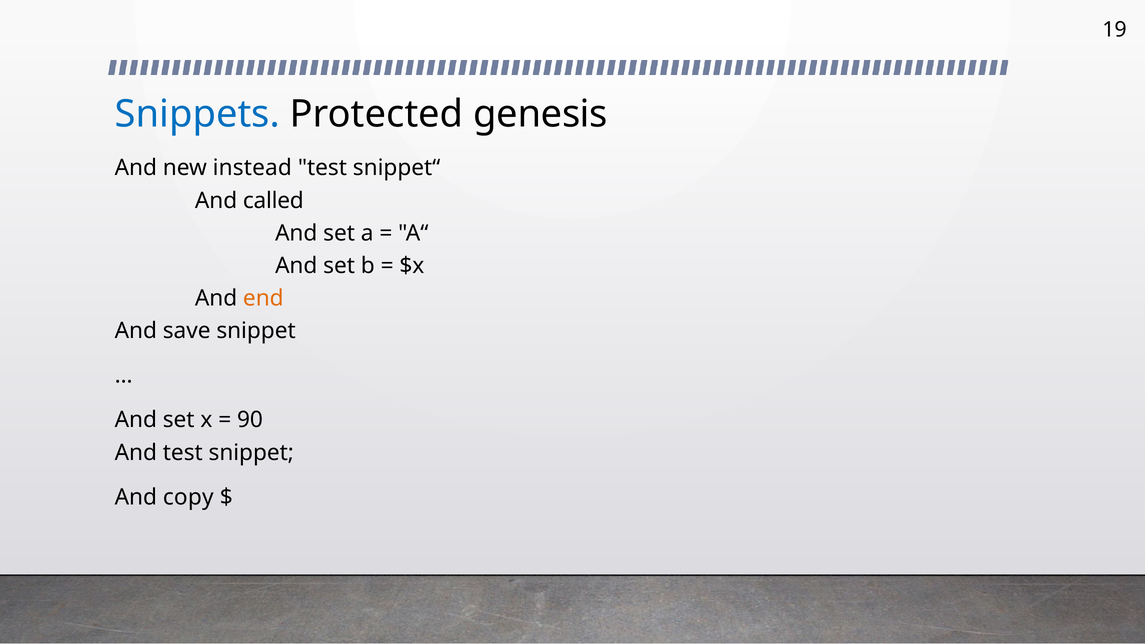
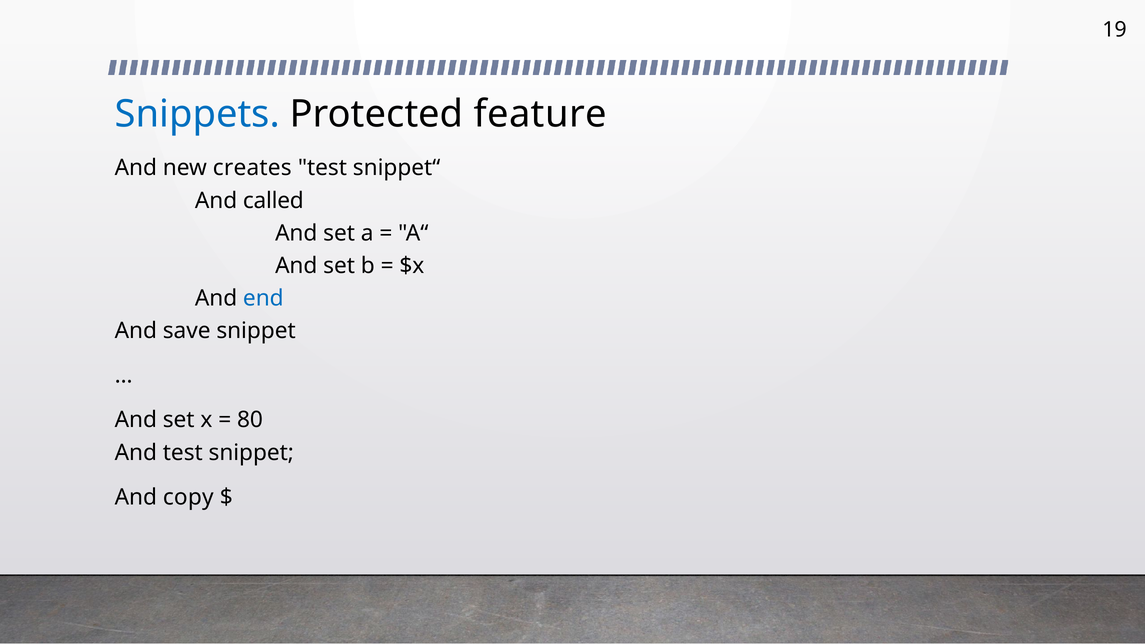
genesis: genesis -> feature
instead: instead -> creates
end colour: orange -> blue
90: 90 -> 80
